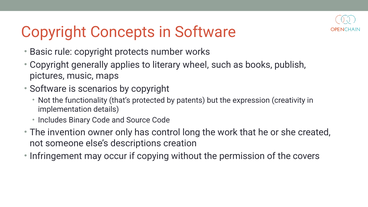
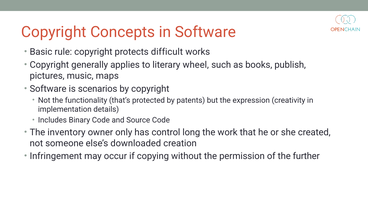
number: number -> difficult
invention: invention -> inventory
descriptions: descriptions -> downloaded
covers: covers -> further
